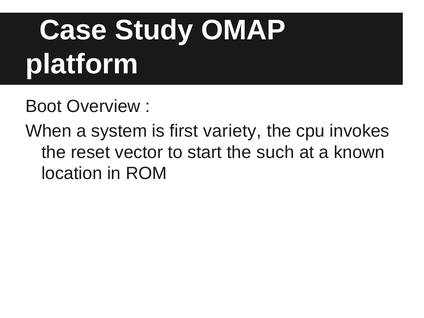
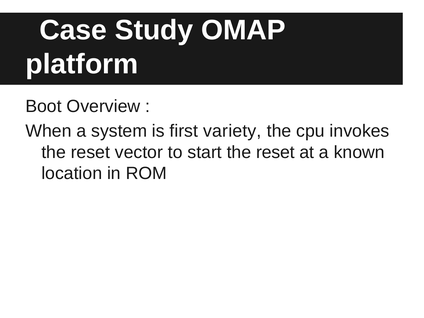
start the such: such -> reset
